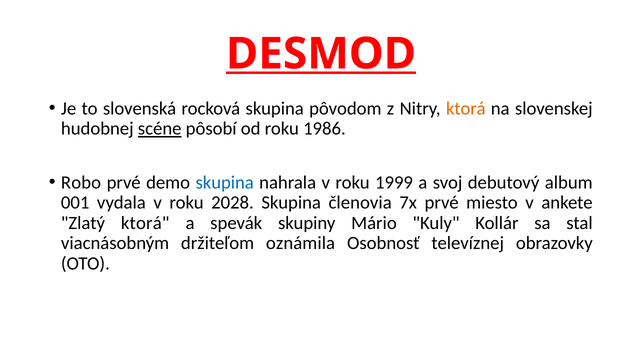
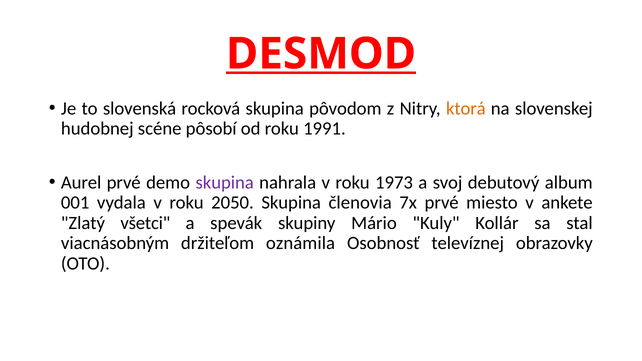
scéne underline: present -> none
1986: 1986 -> 1991
Robo: Robo -> Aurel
skupina at (225, 183) colour: blue -> purple
1999: 1999 -> 1973
2028: 2028 -> 2050
Zlatý ktorá: ktorá -> všetci
